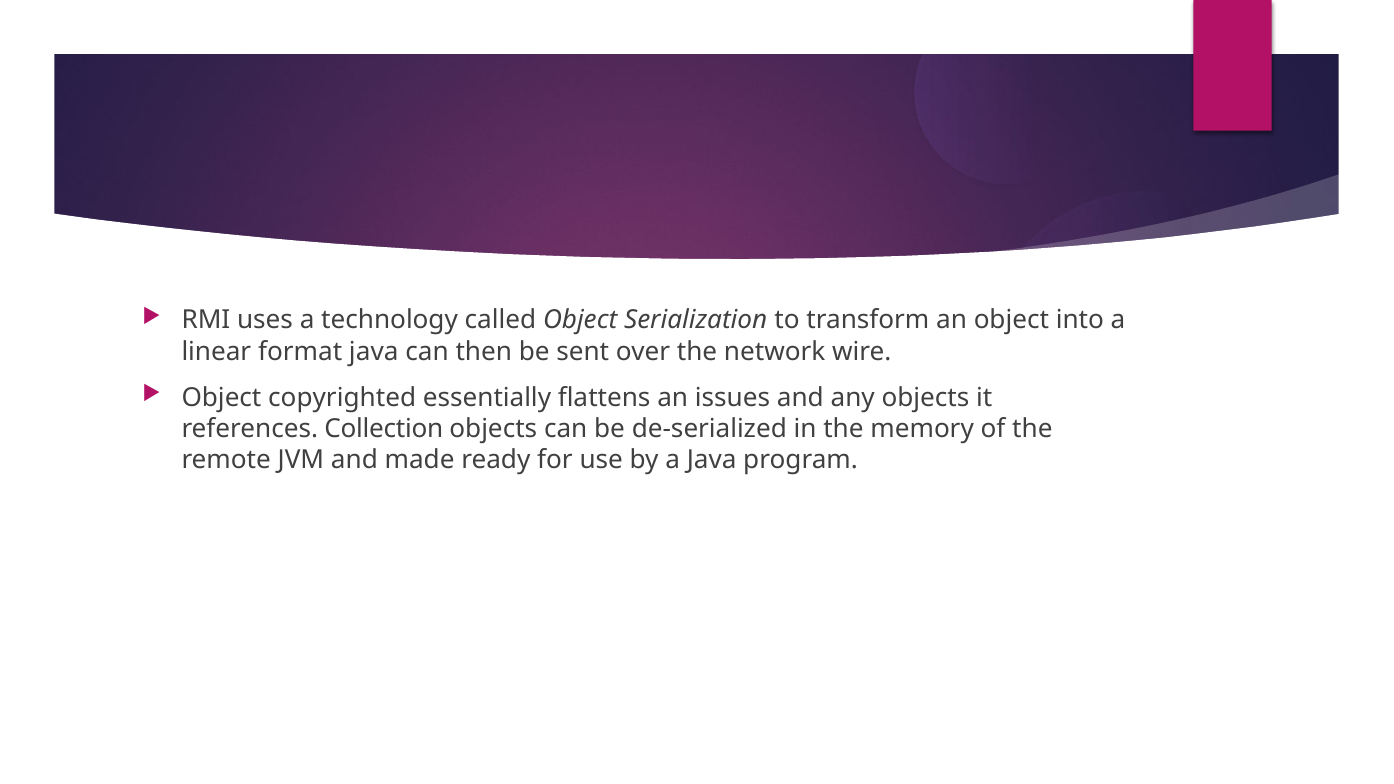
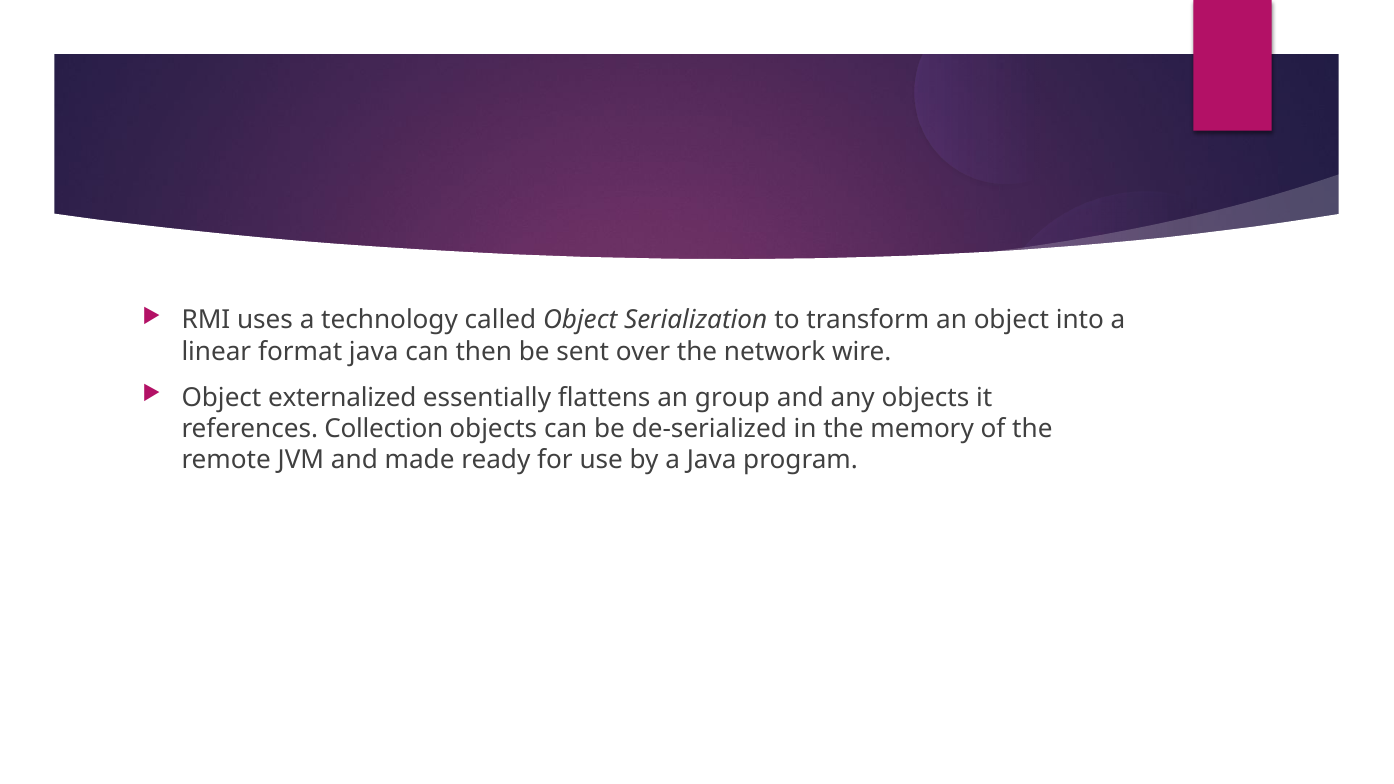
copyrighted: copyrighted -> externalized
issues: issues -> group
